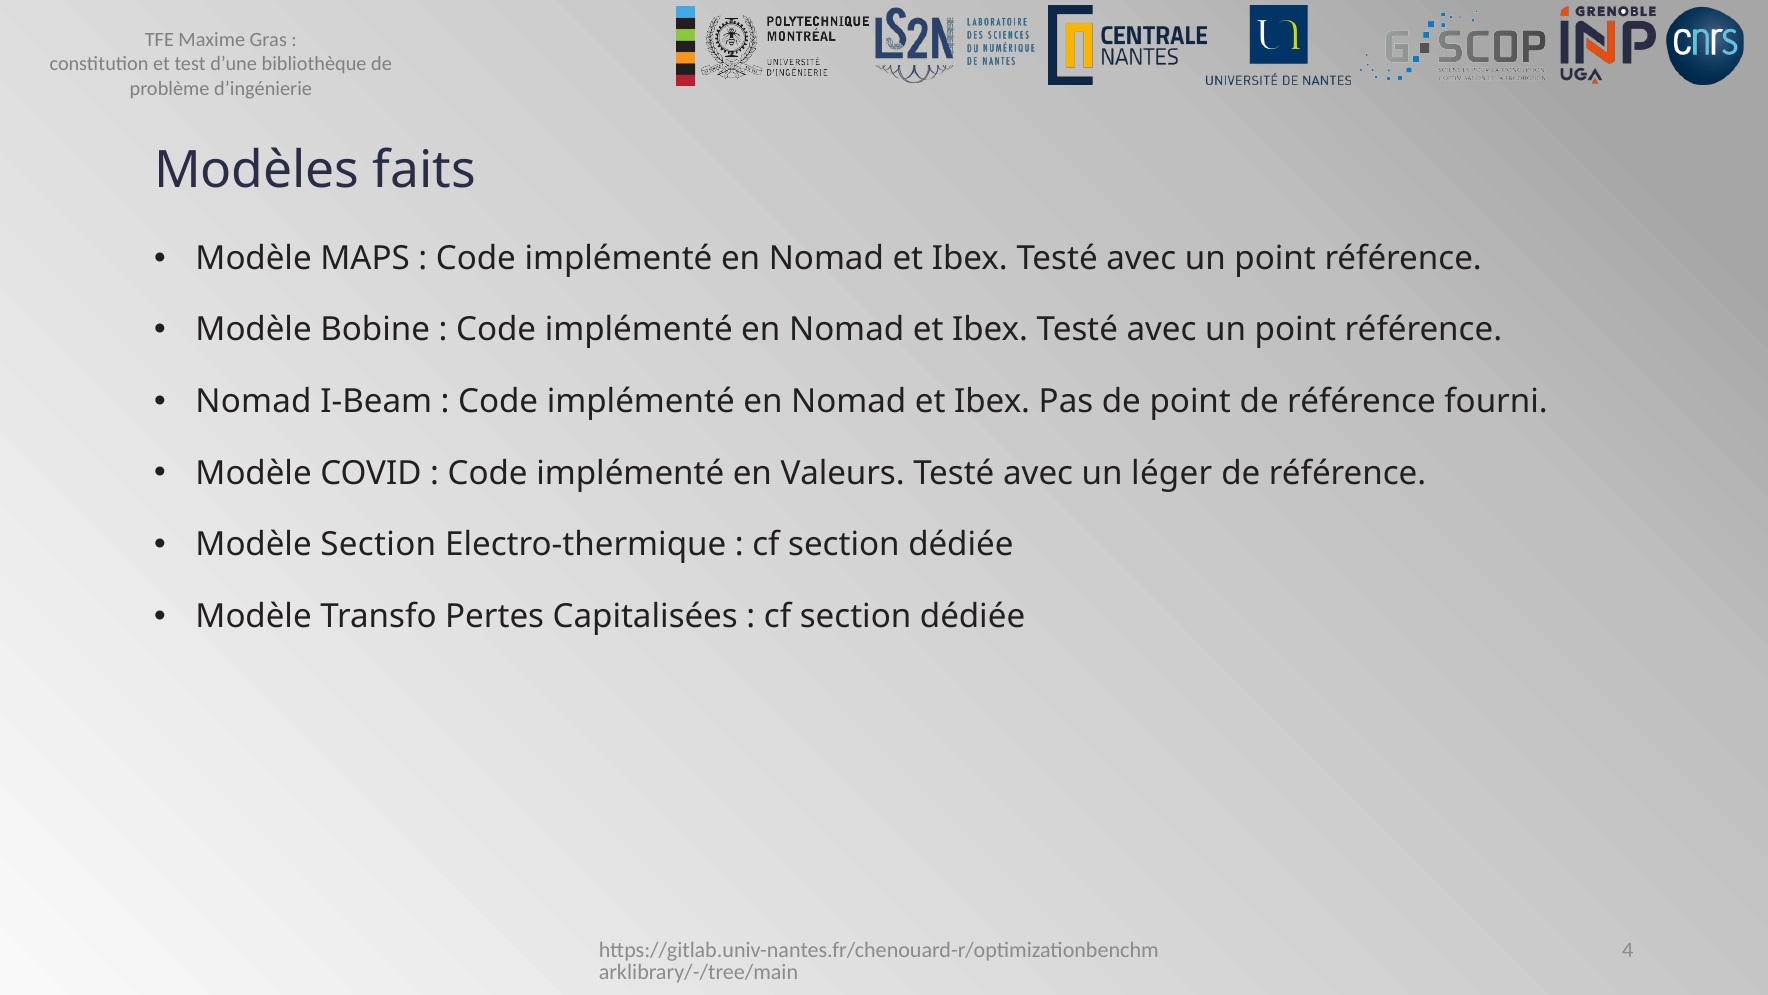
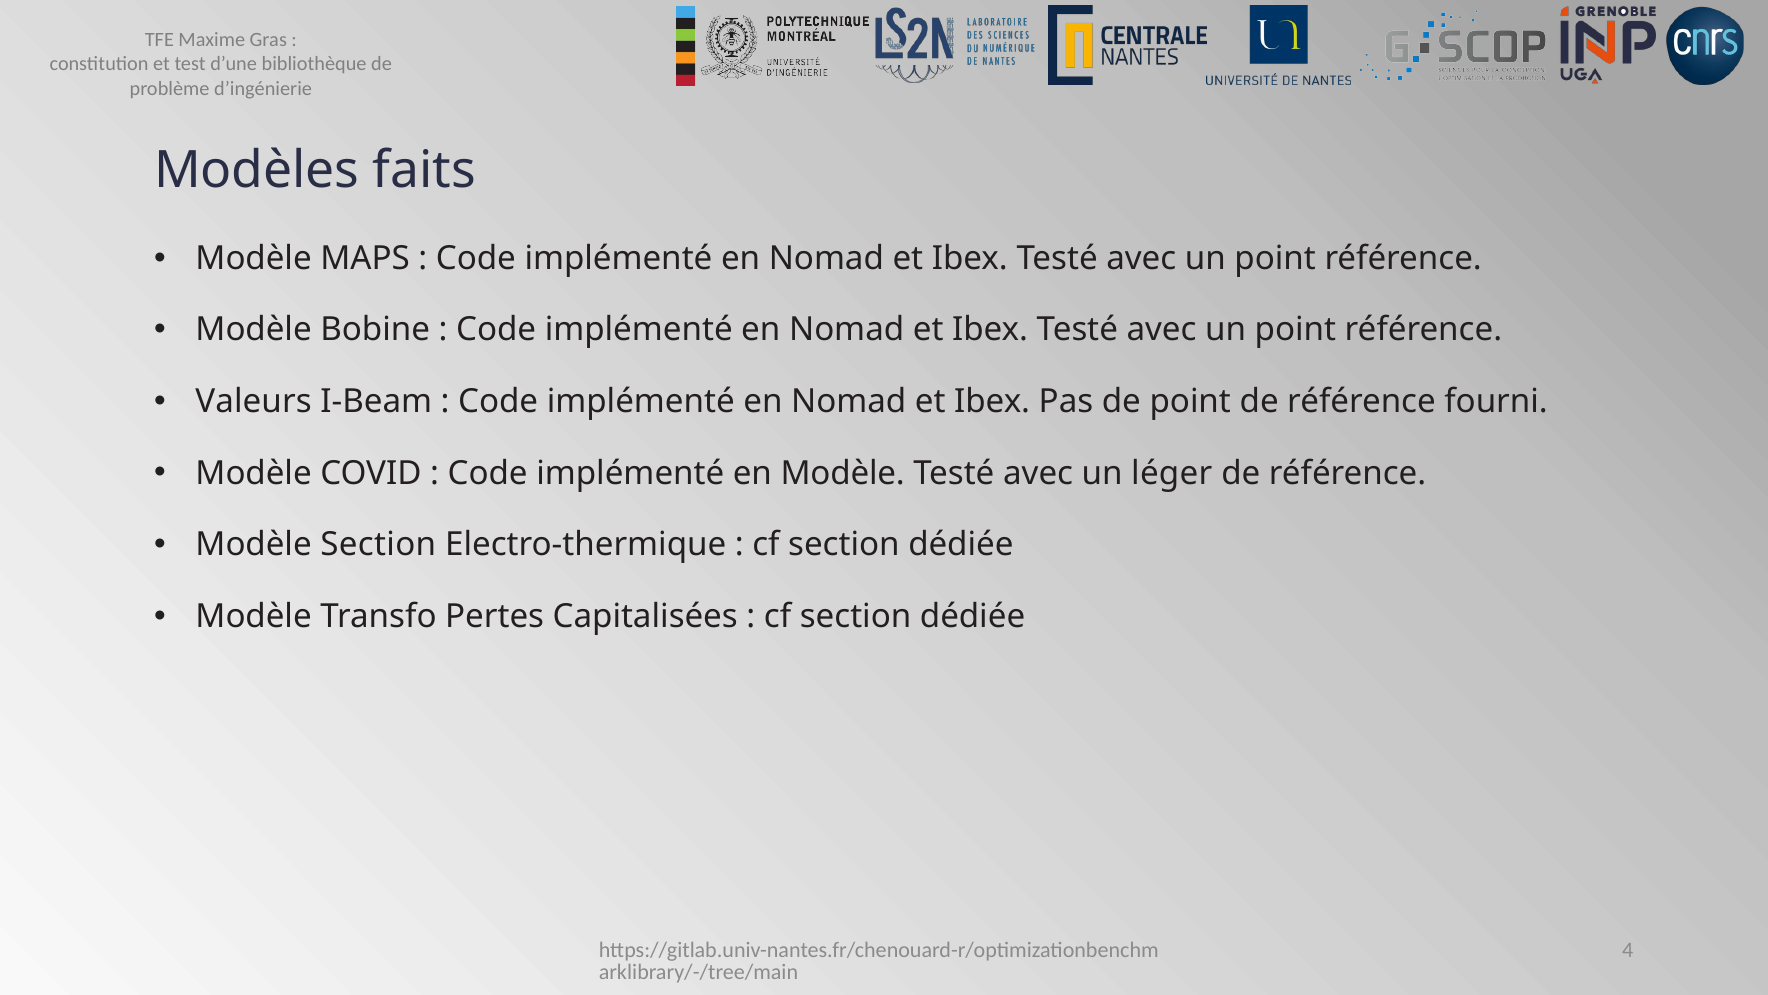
Nomad at (254, 401): Nomad -> Valeurs
en Valeurs: Valeurs -> Modèle
